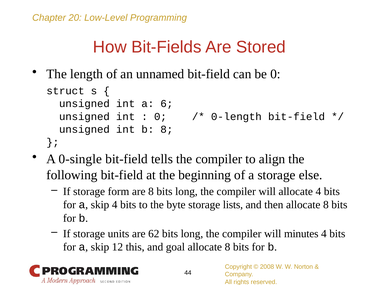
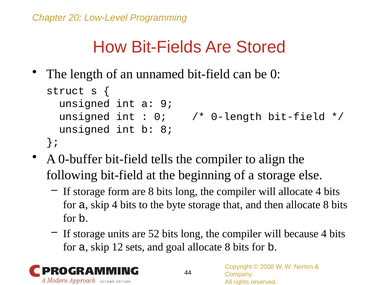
6: 6 -> 9
0-single: 0-single -> 0-buffer
lists: lists -> that
62: 62 -> 52
minutes: minutes -> because
this: this -> sets
